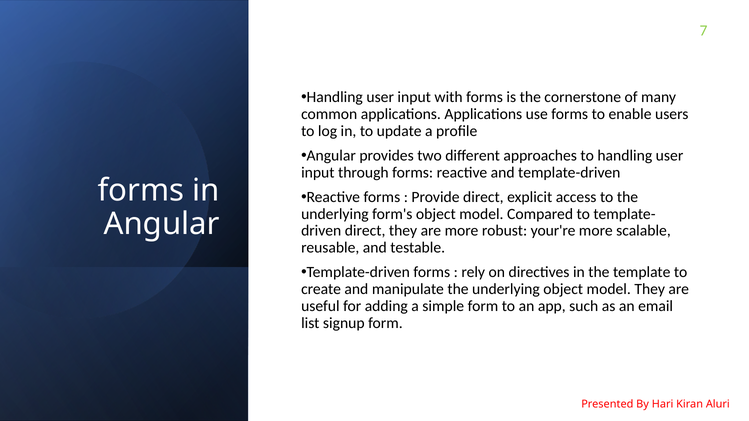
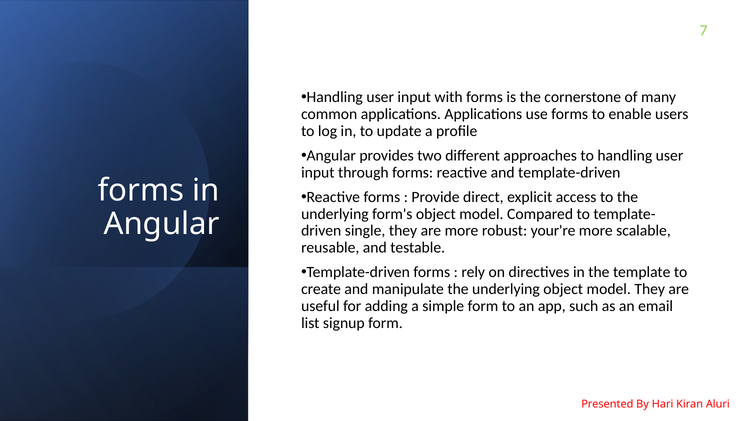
direct at (365, 231): direct -> single
